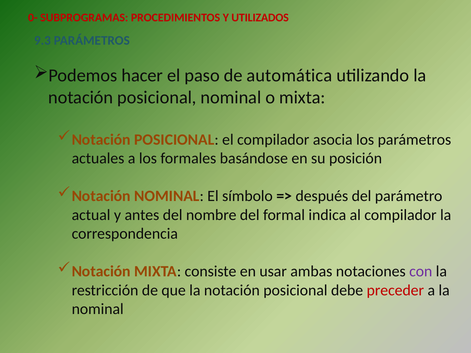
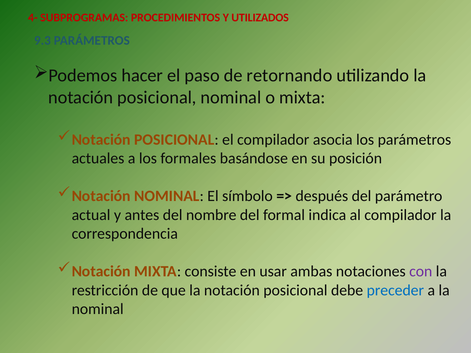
0-: 0- -> 4-
automática: automática -> retornando
preceder colour: red -> blue
